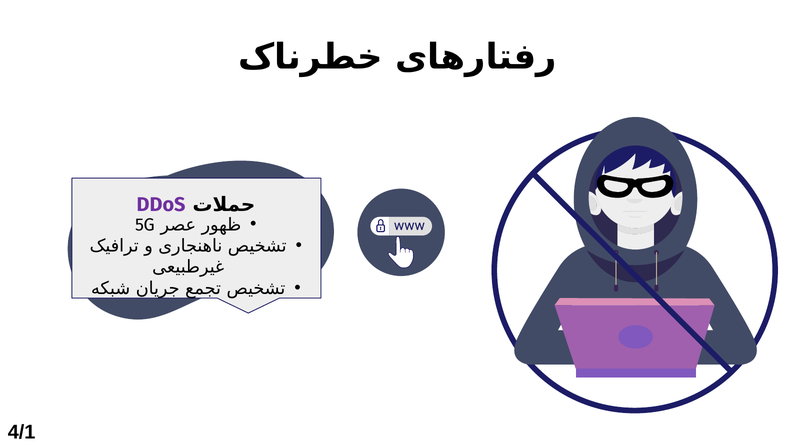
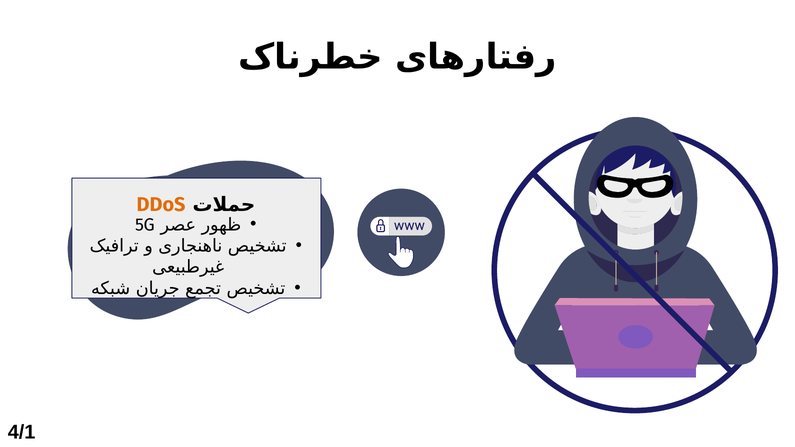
DDoS colour: purple -> orange
